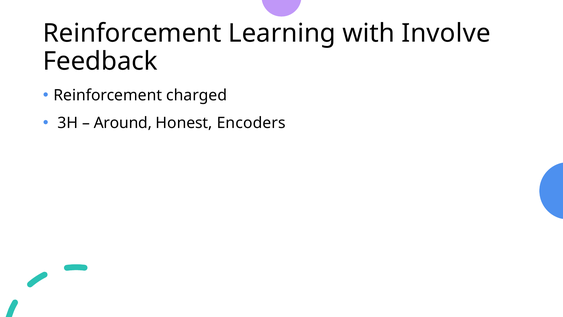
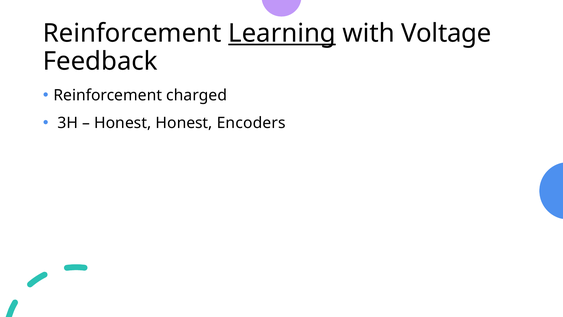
Learning underline: none -> present
Involve: Involve -> Voltage
Around at (123, 123): Around -> Honest
